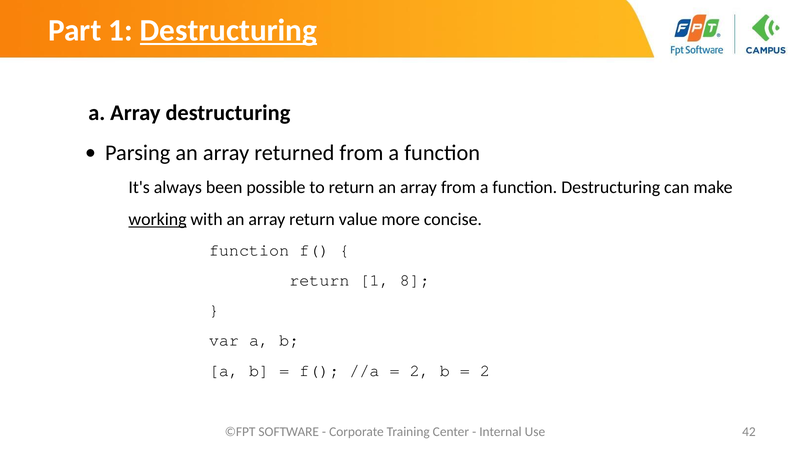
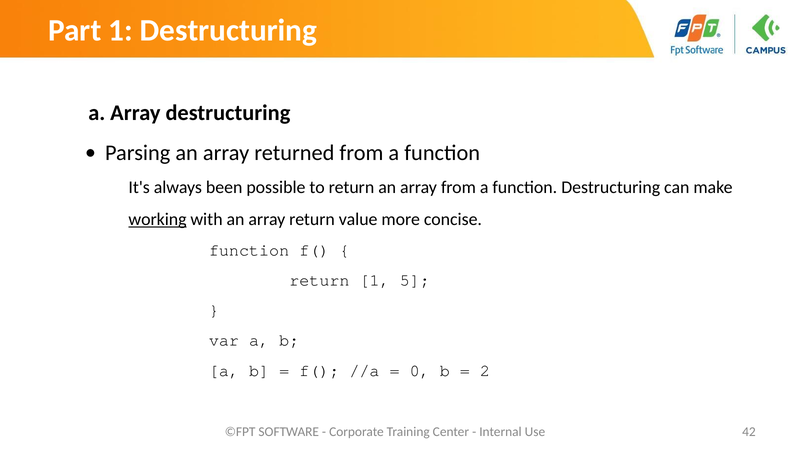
Destructuring at (228, 30) underline: present -> none
8: 8 -> 5
2 at (420, 371): 2 -> 0
